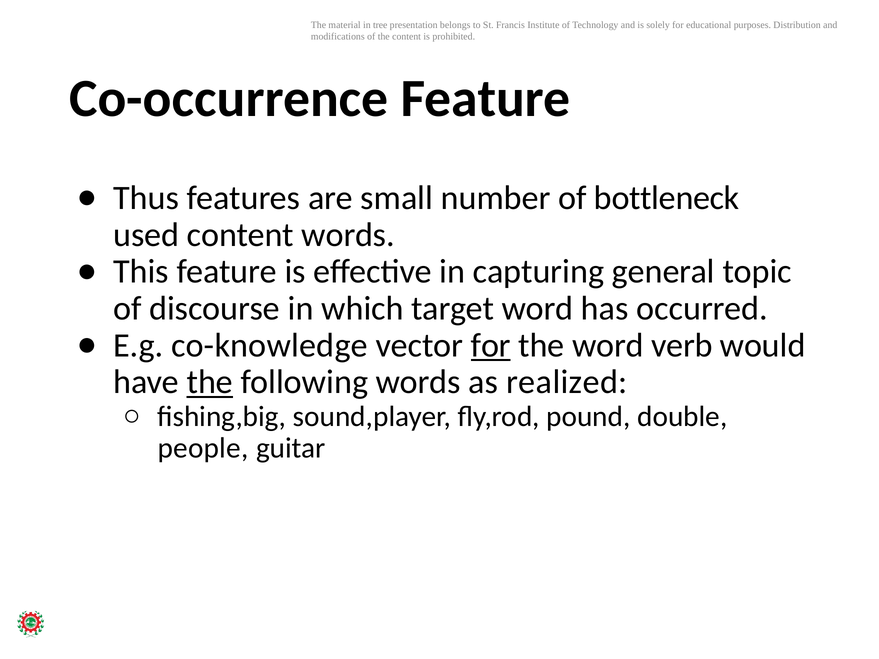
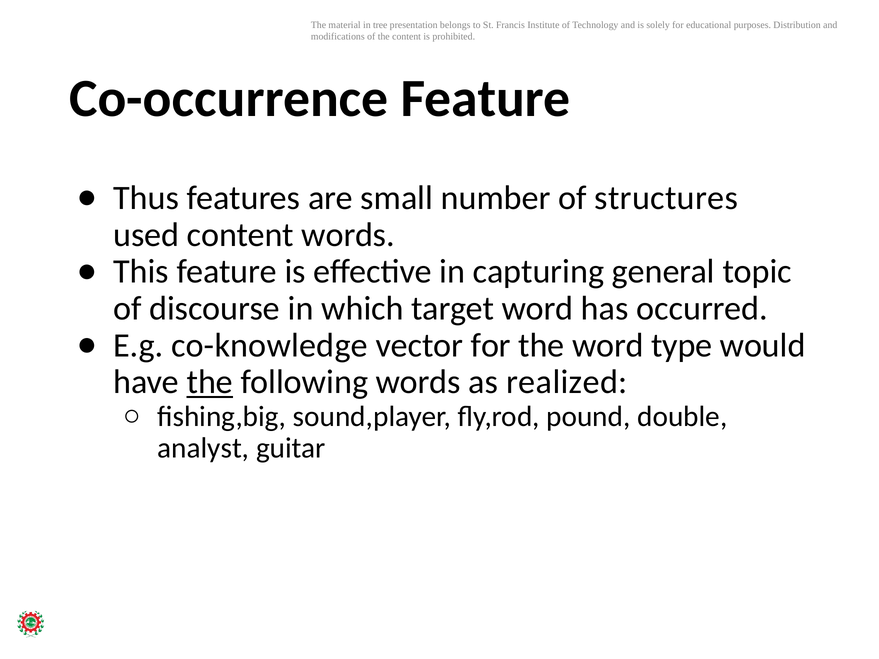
bottleneck: bottleneck -> structures
for at (491, 346) underline: present -> none
verb: verb -> type
people: people -> analyst
